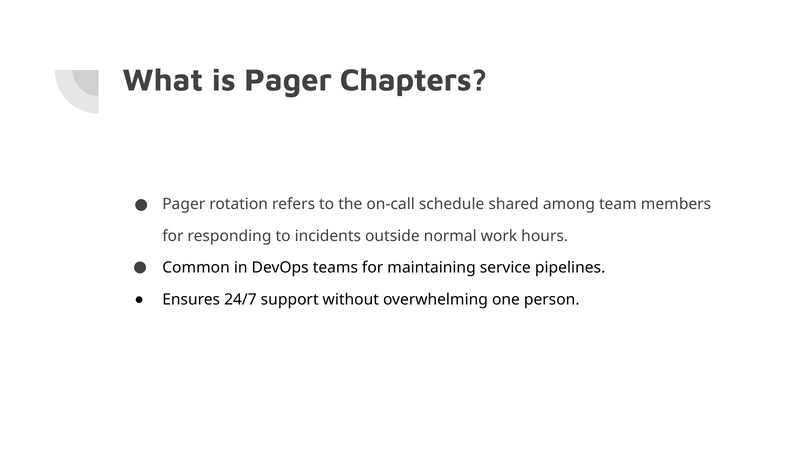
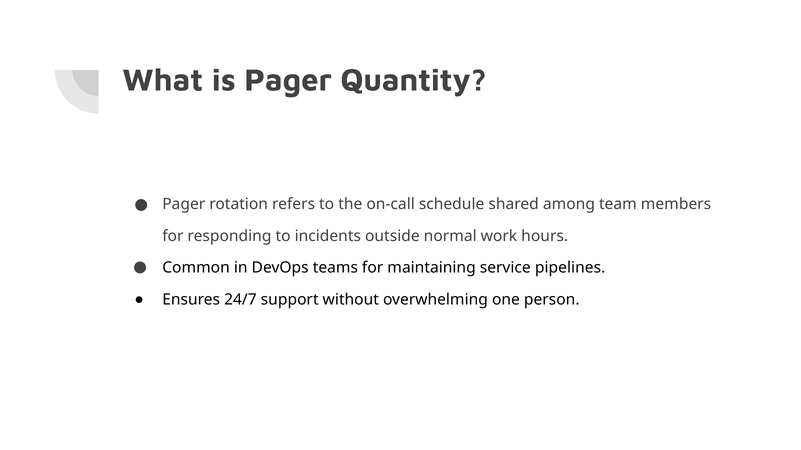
Chapters: Chapters -> Quantity
